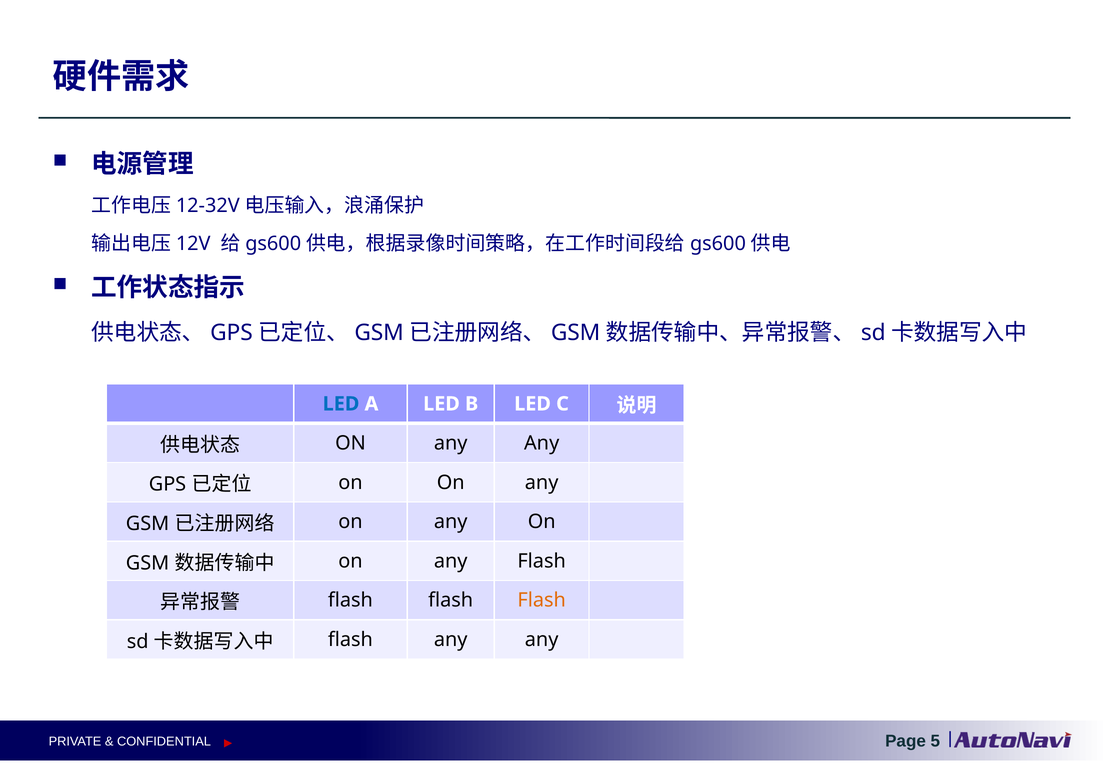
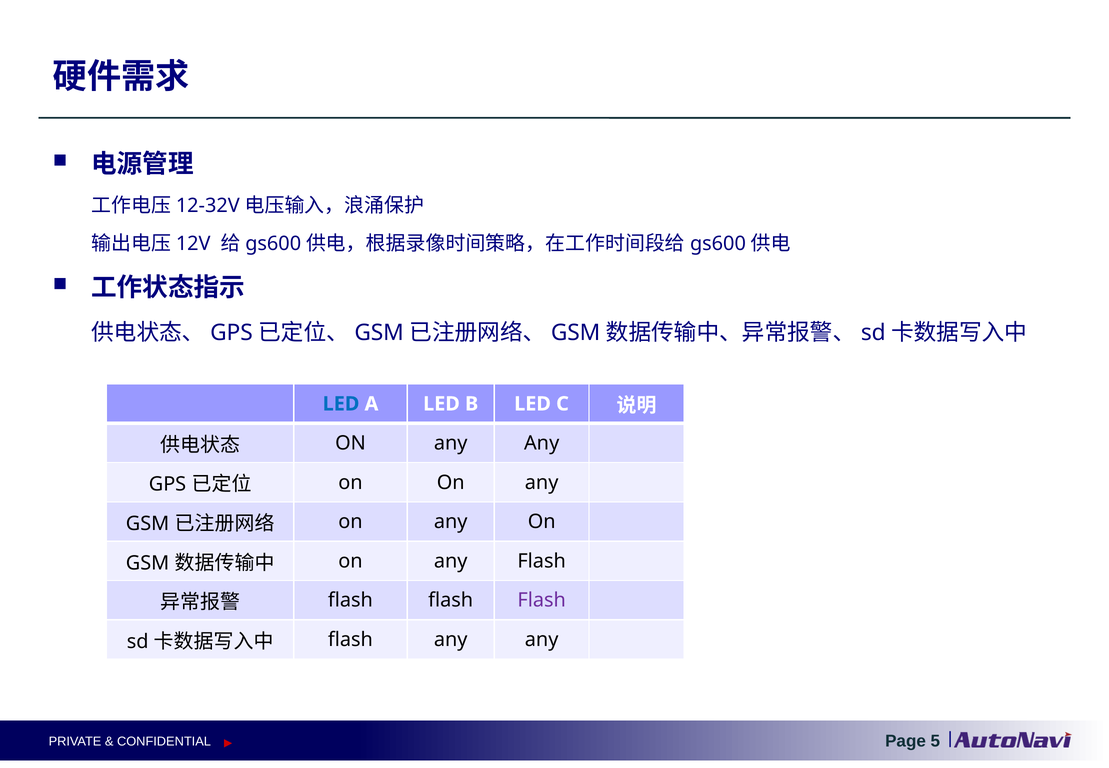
Flash at (542, 600) colour: orange -> purple
